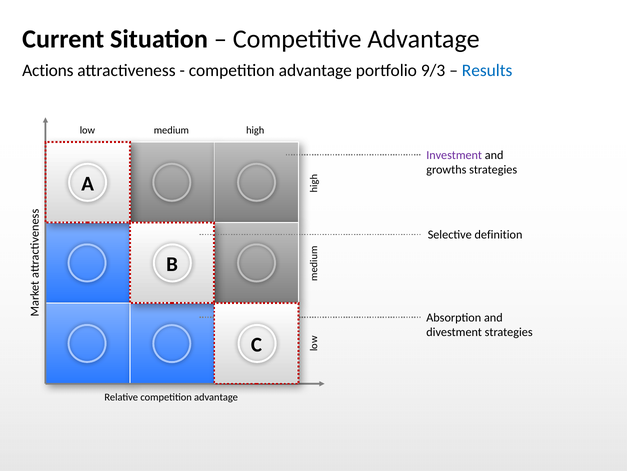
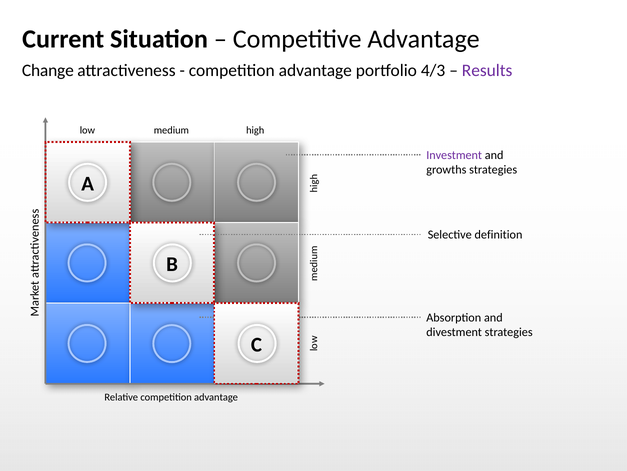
Actions: Actions -> Change
9/3: 9/3 -> 4/3
Results colour: blue -> purple
